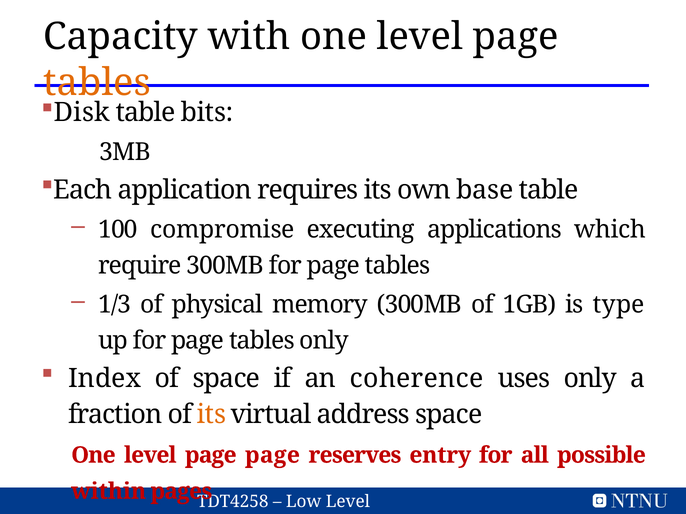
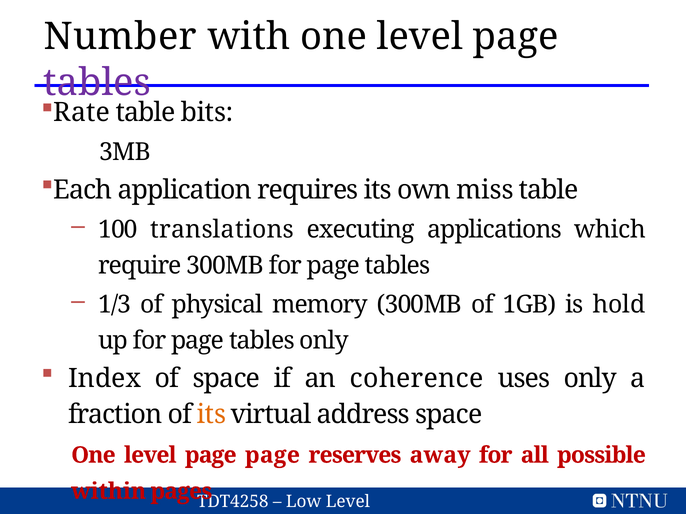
Capacity: Capacity -> Number
tables at (97, 83) colour: orange -> purple
Disk: Disk -> Rate
base: base -> miss
compromise: compromise -> translations
type: type -> hold
entry: entry -> away
